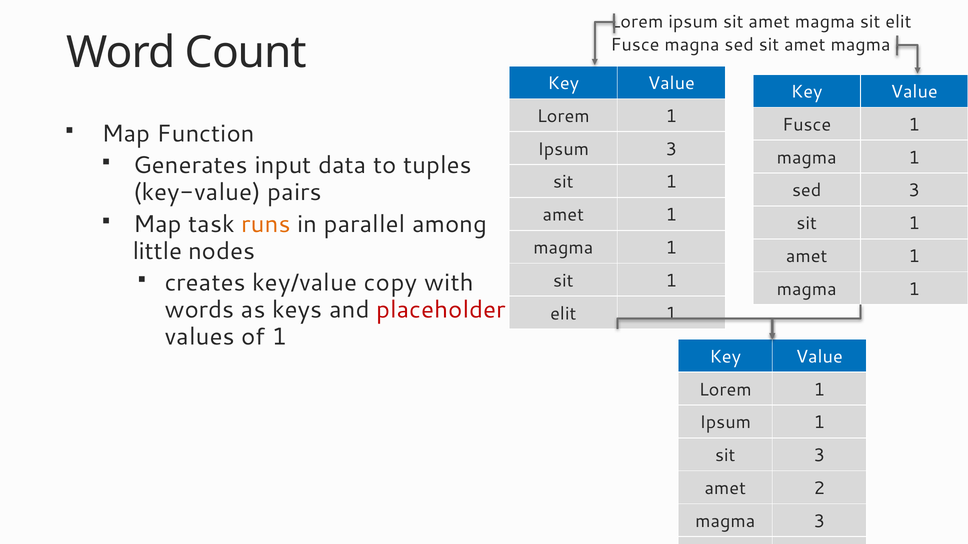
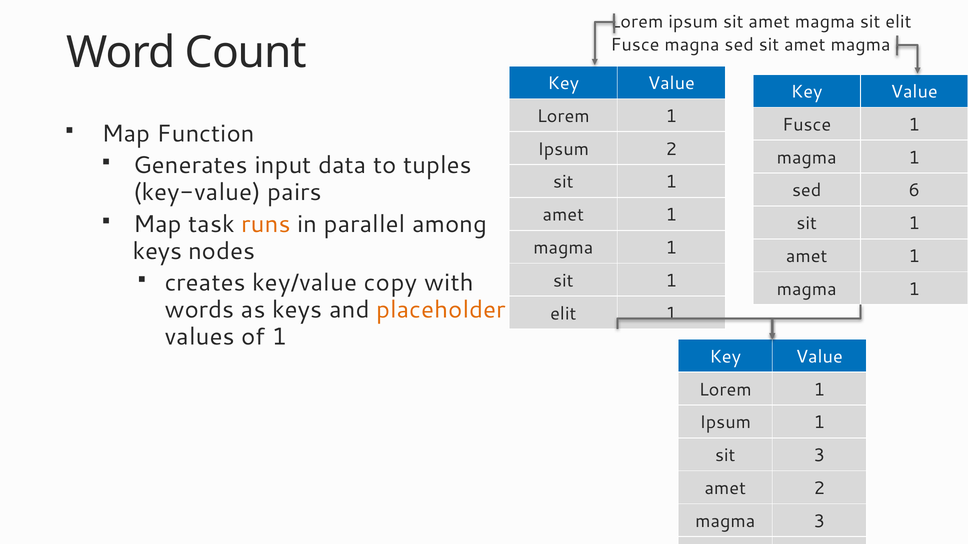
Ipsum 3: 3 -> 2
sed 3: 3 -> 6
little at (157, 251): little -> keys
placeholder colour: red -> orange
